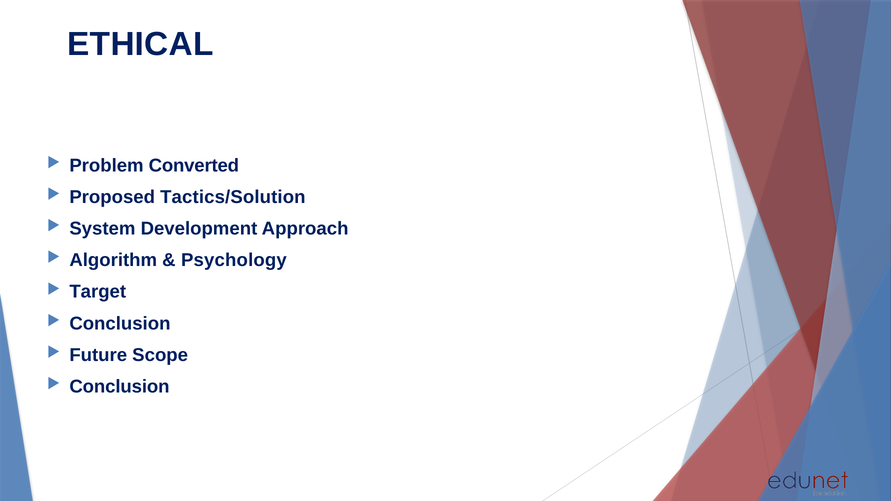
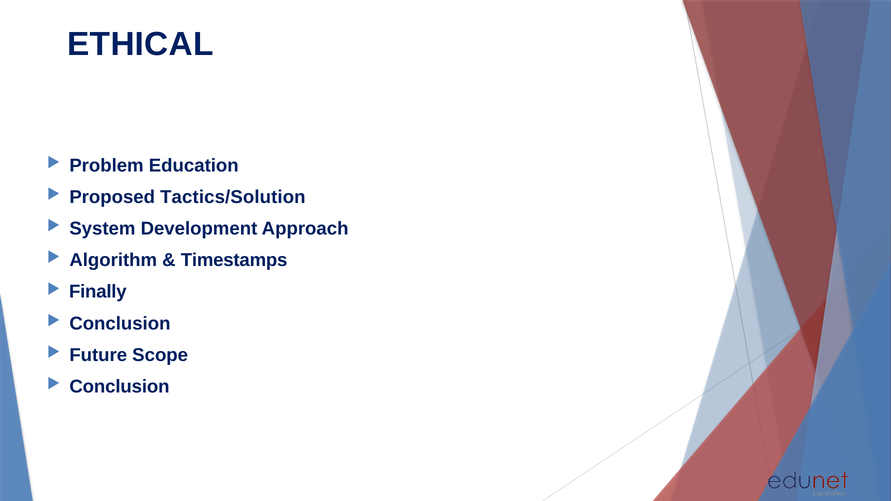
Converted: Converted -> Education
Psychology: Psychology -> Timestamps
Target: Target -> Finally
